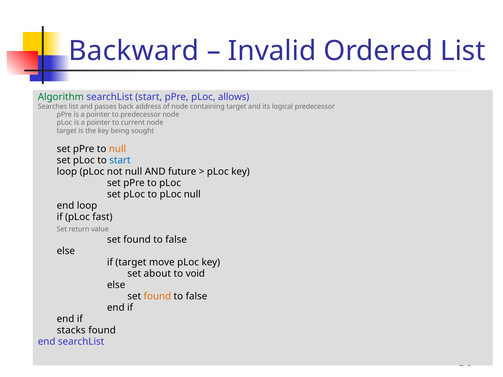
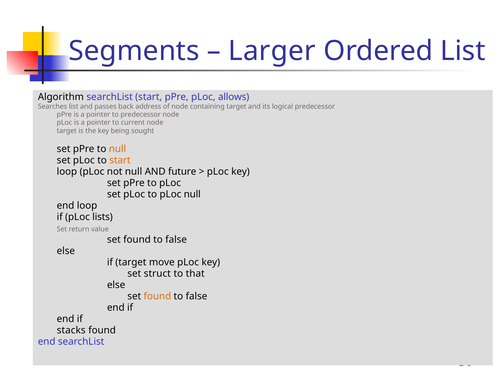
Backward: Backward -> Segments
Invalid: Invalid -> Larger
Algorithm colour: green -> black
start at (120, 160) colour: blue -> orange
fast: fast -> lists
about: about -> struct
void: void -> that
